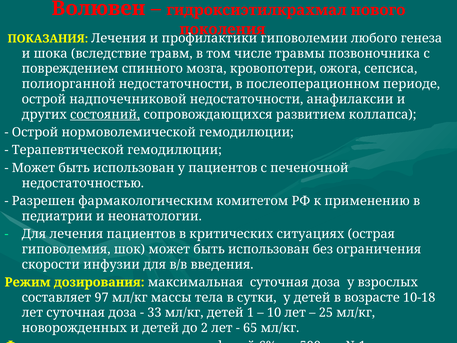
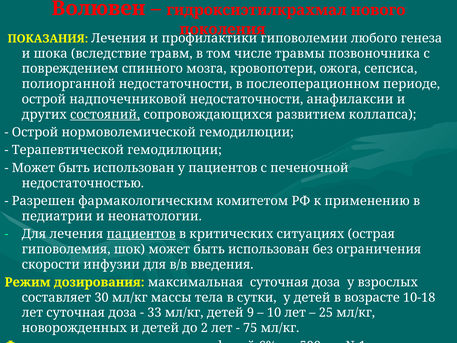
пациентов at (141, 234) underline: none -> present
97: 97 -> 30
1: 1 -> 9
65: 65 -> 75
